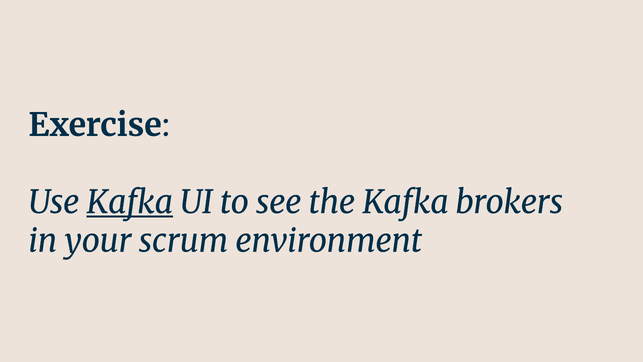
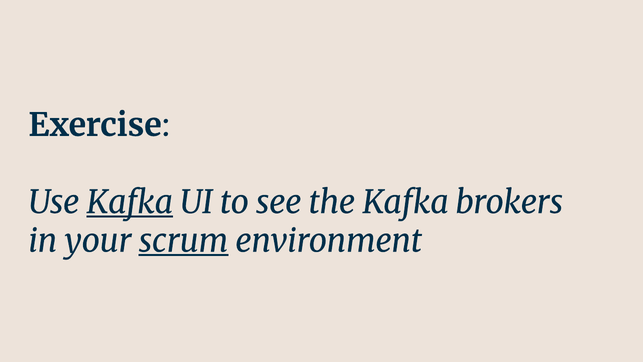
scrum underline: none -> present
